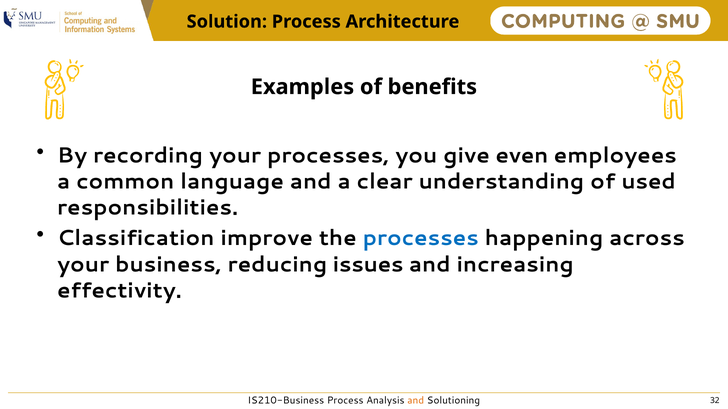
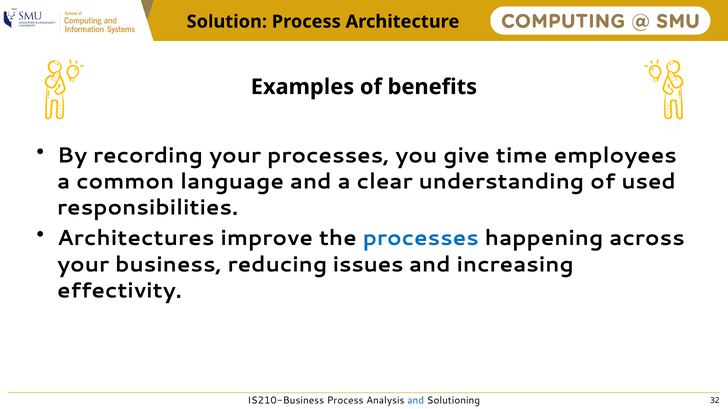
even: even -> time
Classification at (136, 239): Classification -> Architectures
and at (416, 401) colour: orange -> blue
